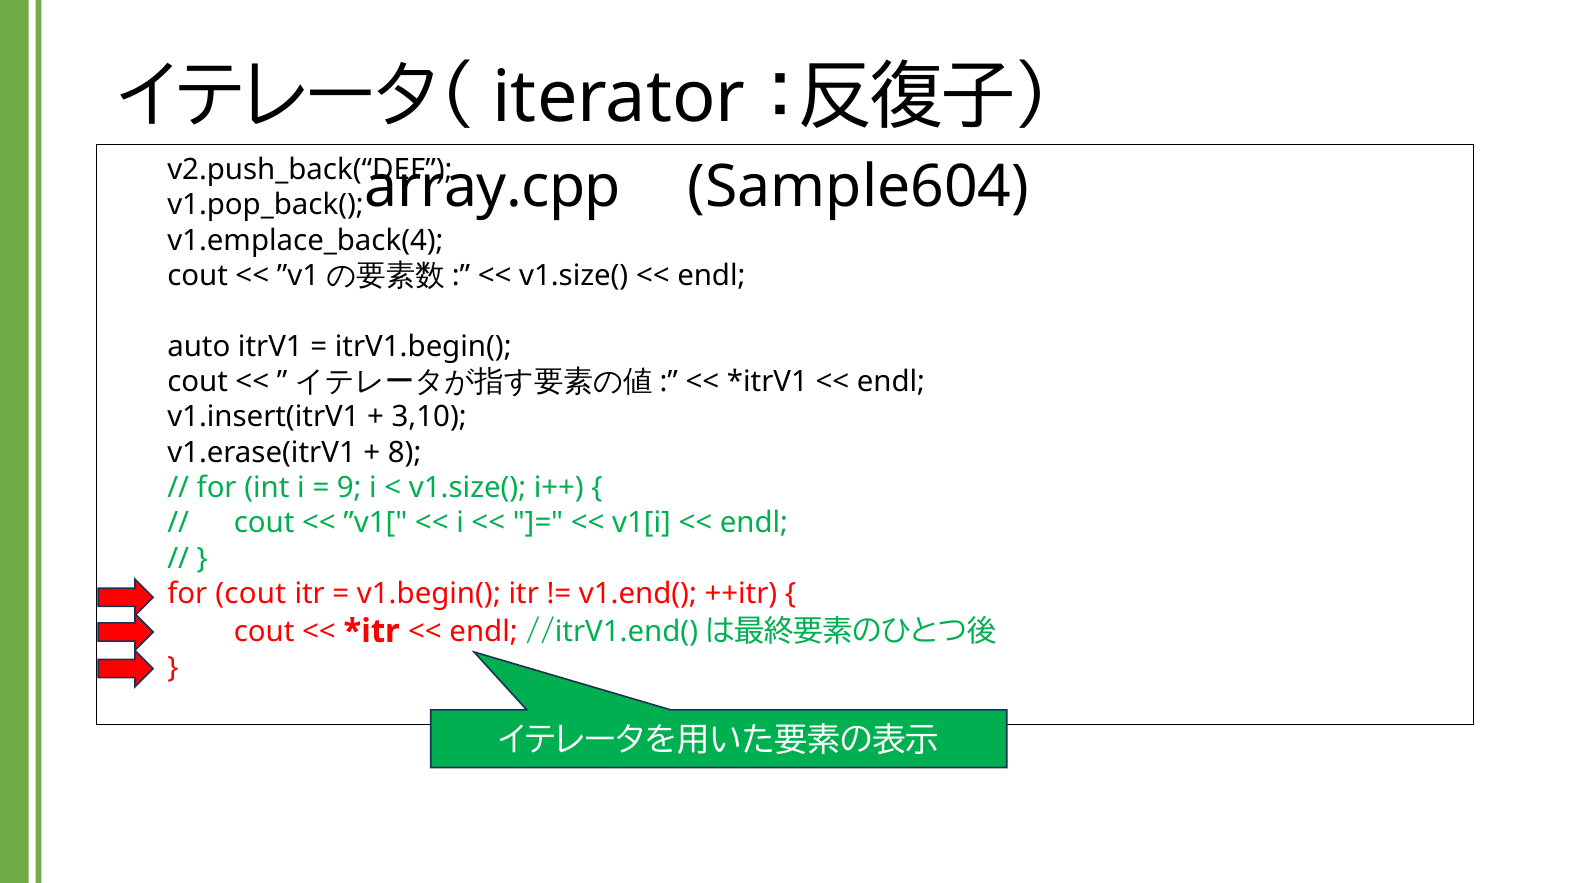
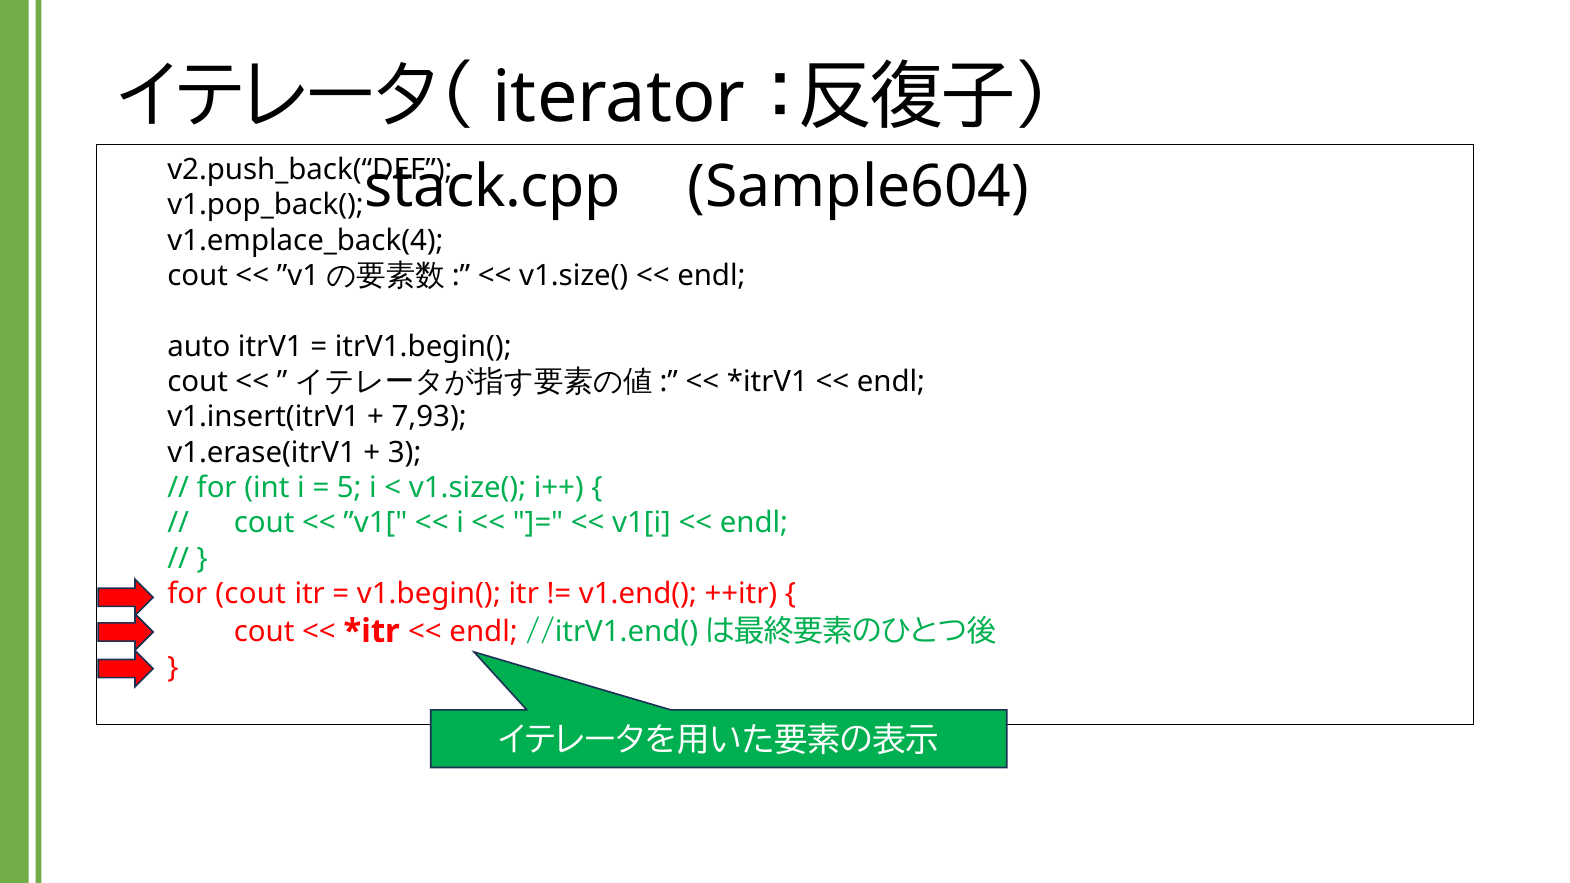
array.cpp: array.cpp -> stack.cpp
3,10: 3,10 -> 7,93
8: 8 -> 3
9: 9 -> 5
